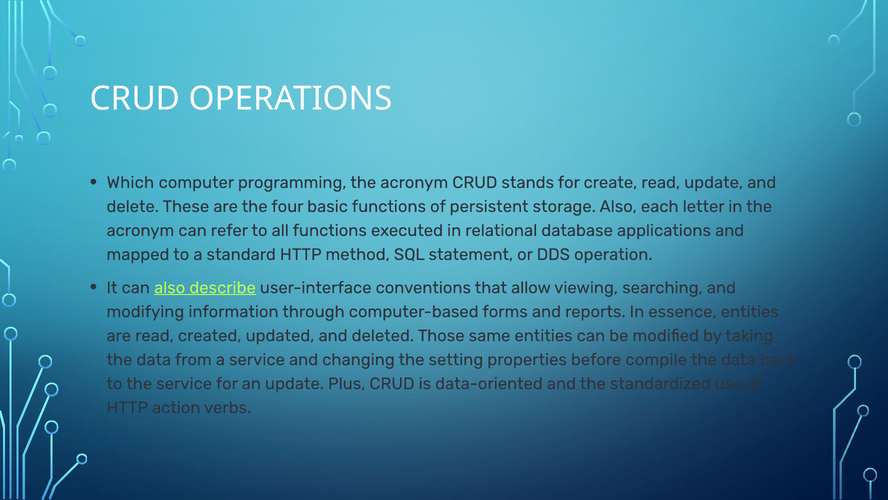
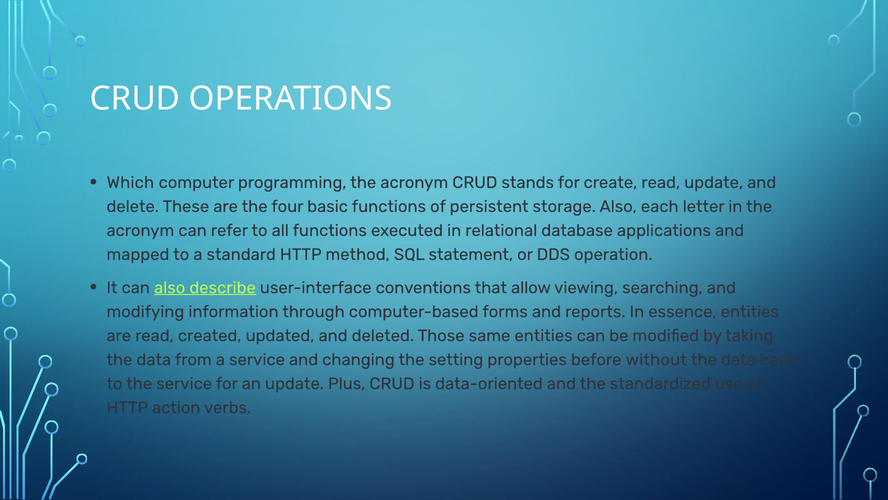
compile: compile -> without
